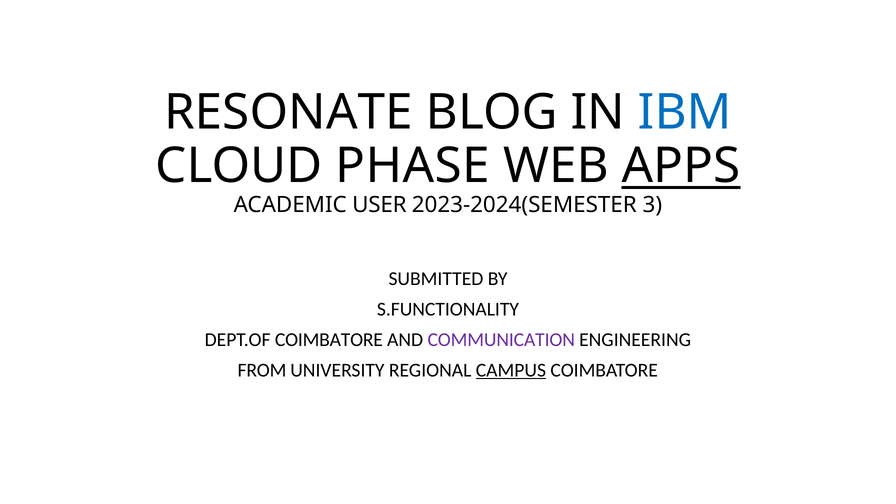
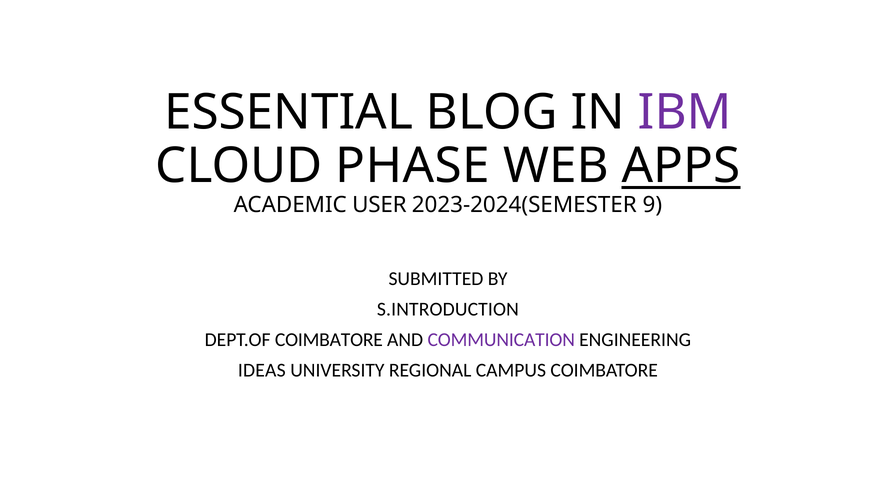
RESONATE: RESONATE -> ESSENTIAL
IBM colour: blue -> purple
3: 3 -> 9
S.FUNCTIONALITY: S.FUNCTIONALITY -> S.INTRODUCTION
FROM: FROM -> IDEAS
CAMPUS underline: present -> none
